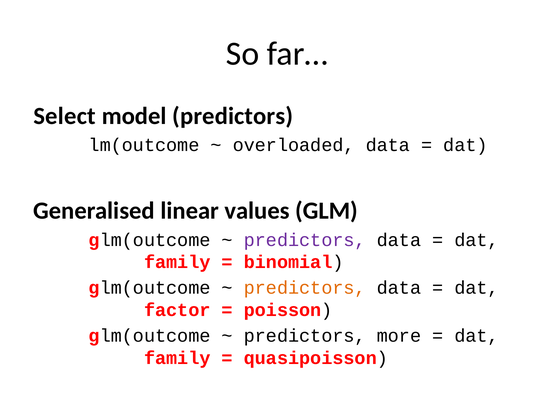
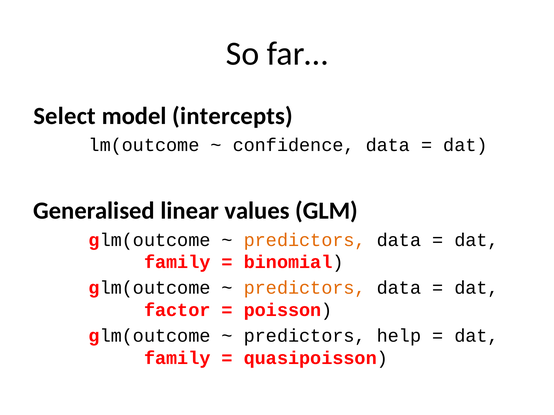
model predictors: predictors -> intercepts
overloaded: overloaded -> confidence
predictors at (305, 240) colour: purple -> orange
more: more -> help
